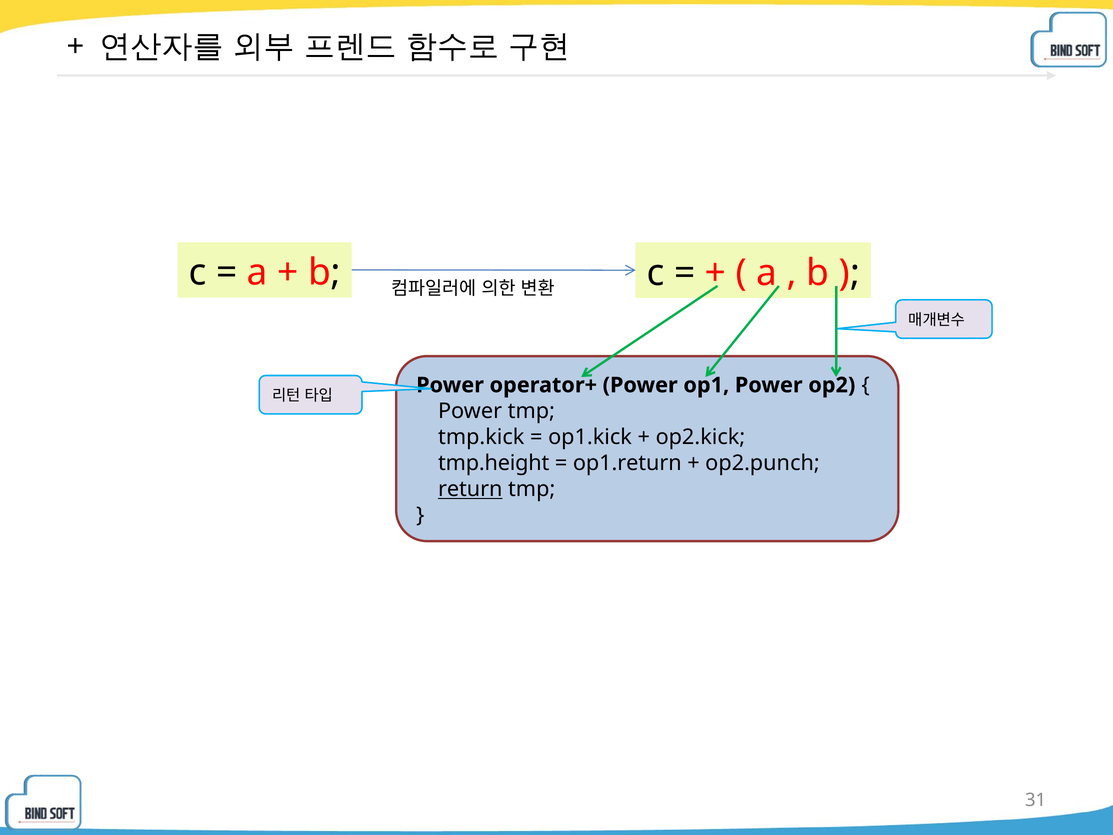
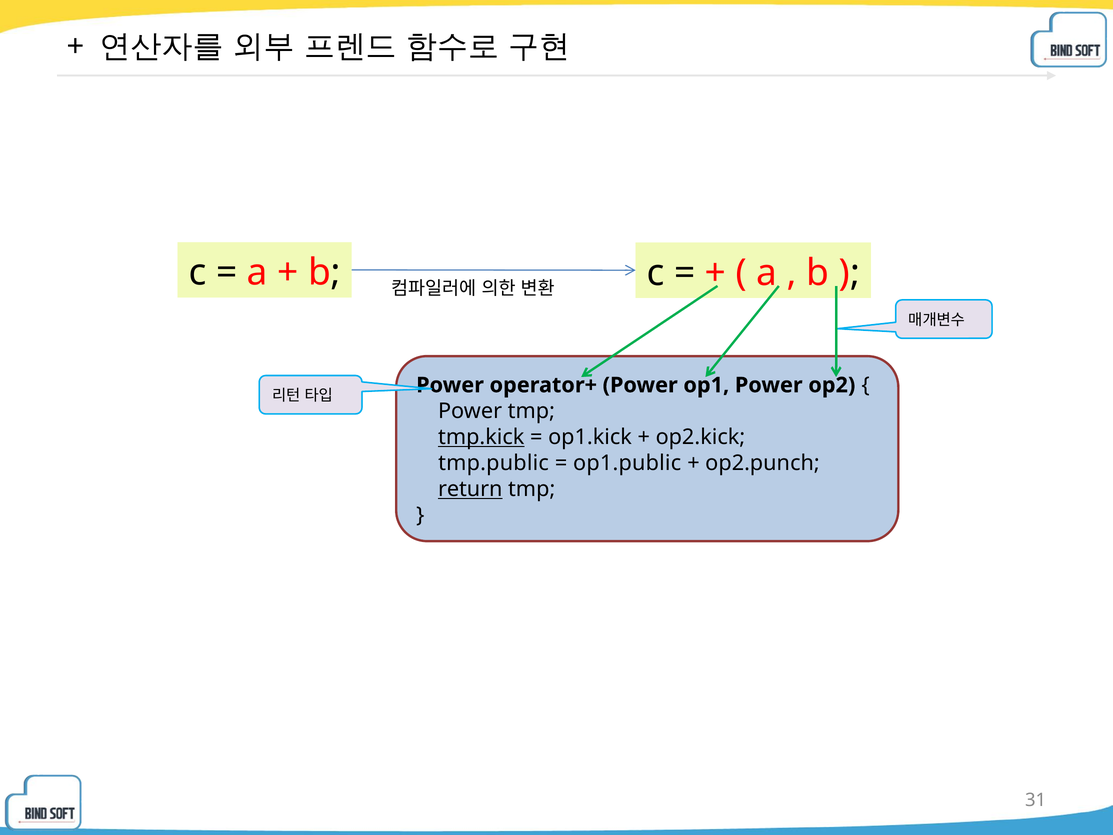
tmp.kick underline: none -> present
tmp.height: tmp.height -> tmp.public
op1.return: op1.return -> op1.public
